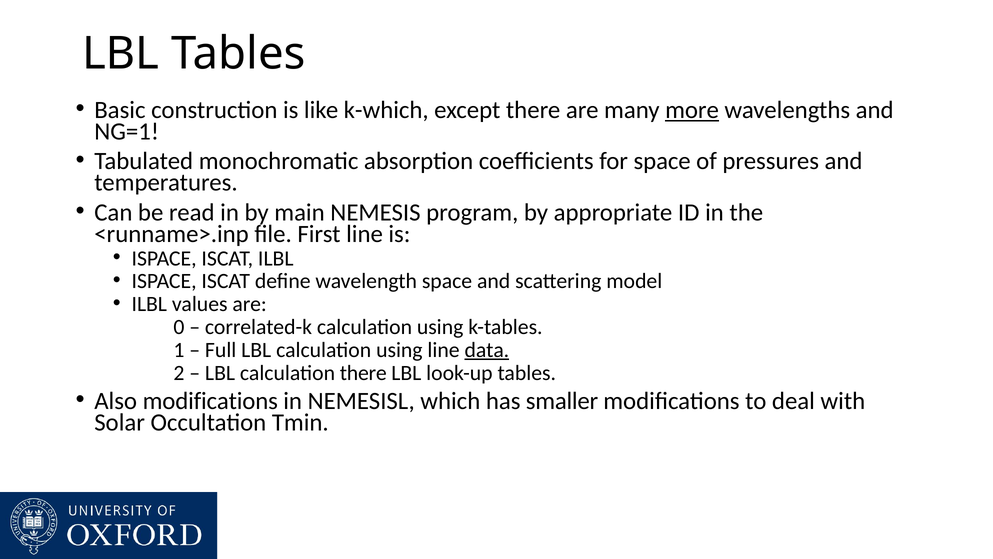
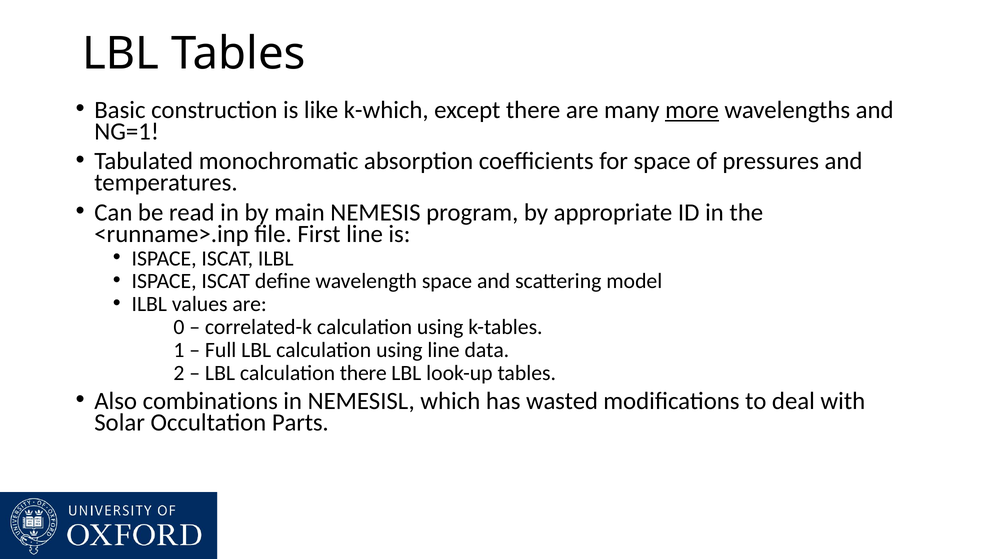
data underline: present -> none
Also modifications: modifications -> combinations
smaller: smaller -> wasted
Tmin: Tmin -> Parts
